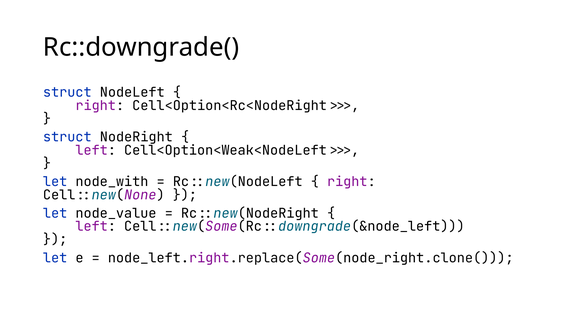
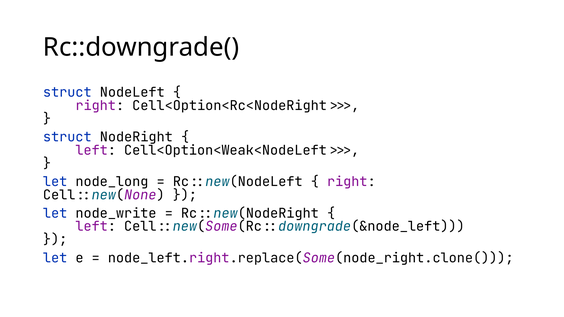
node_with: node_with -> node_long
node_value: node_value -> node_write
